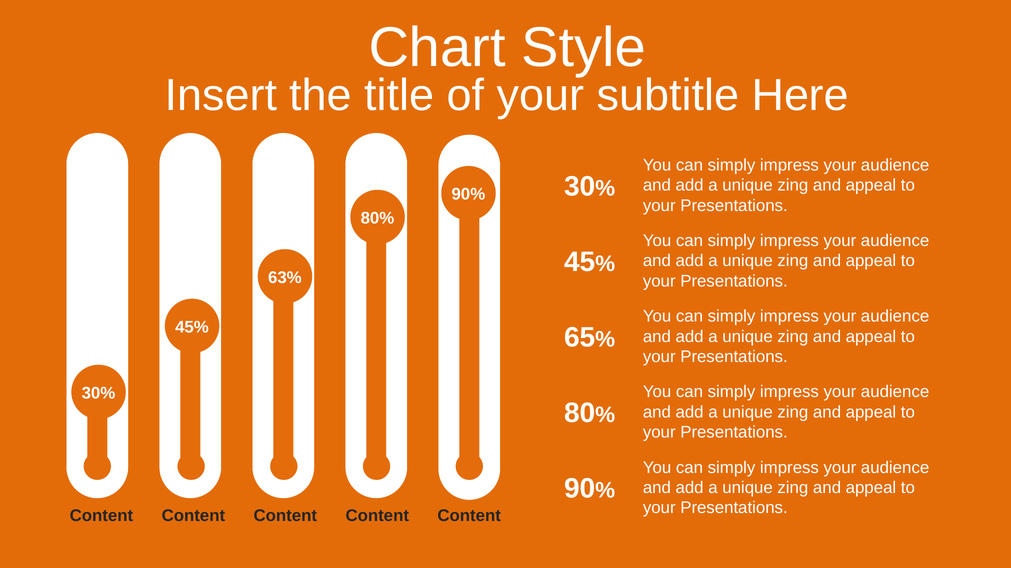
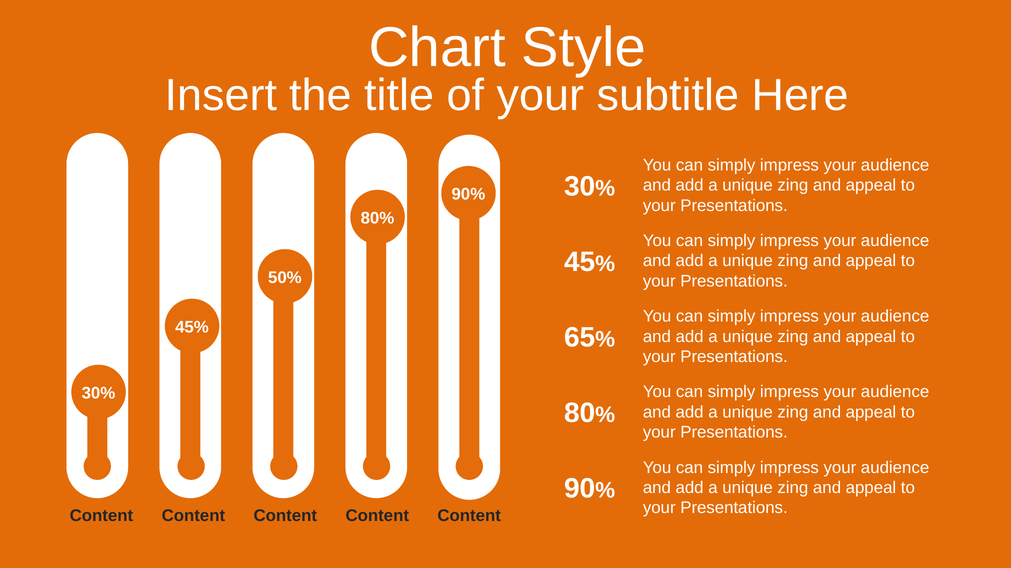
63%: 63% -> 50%
